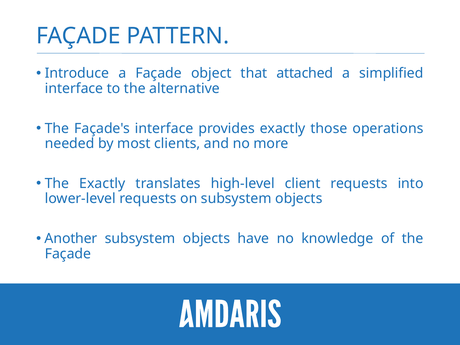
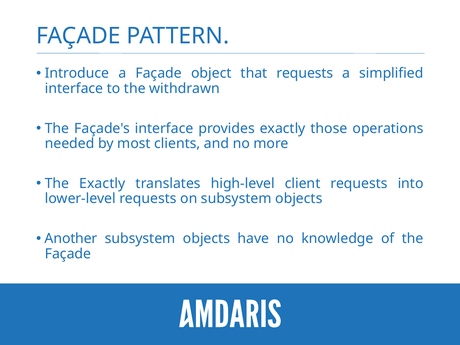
that attached: attached -> requests
alternative: alternative -> withdrawn
